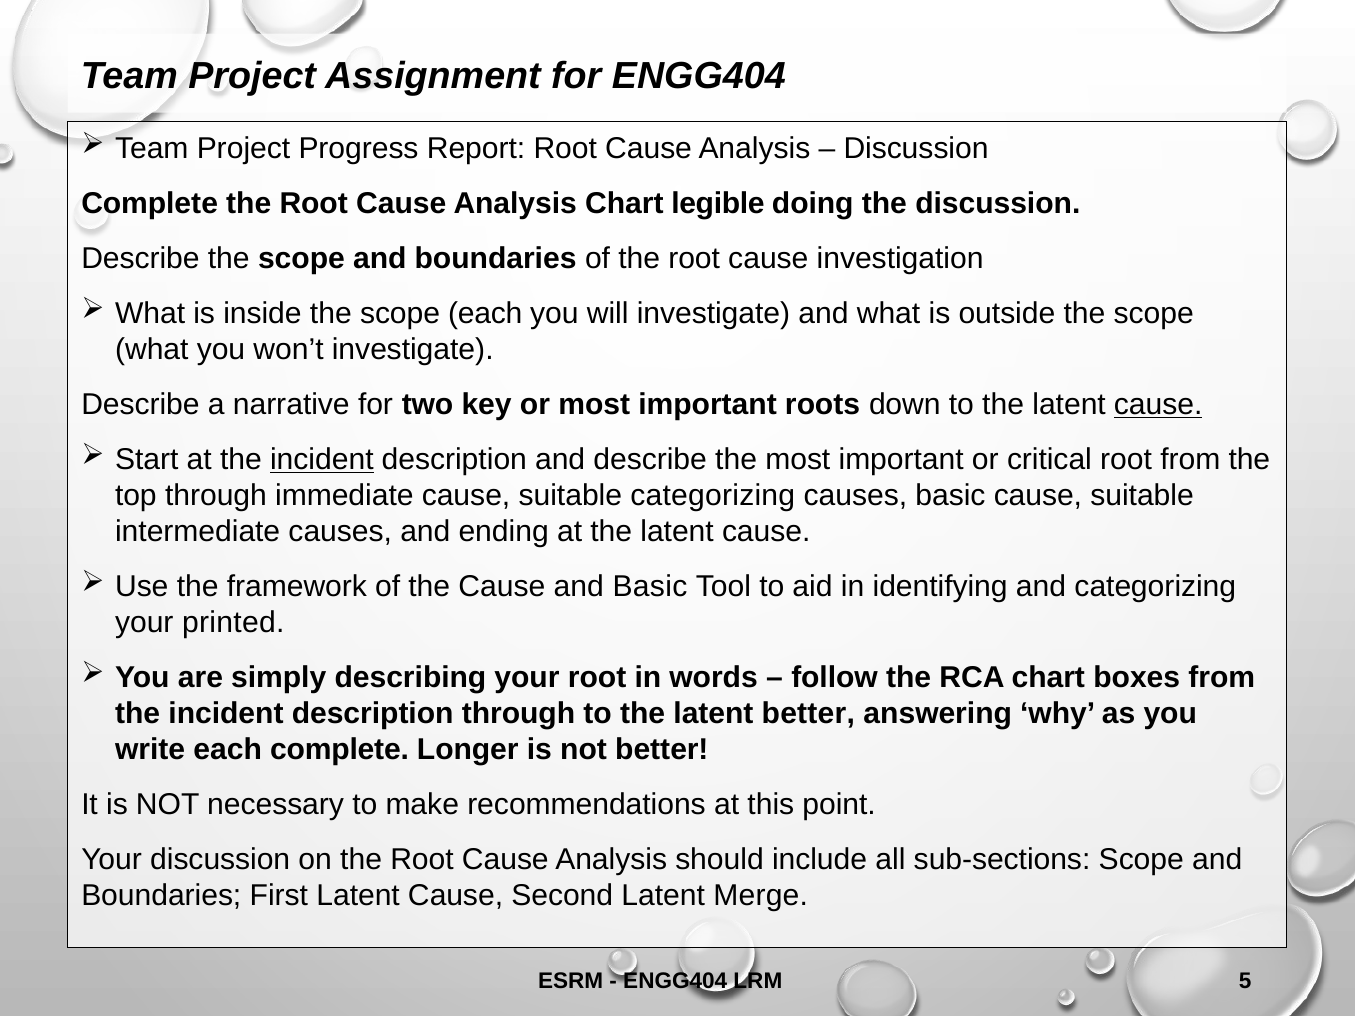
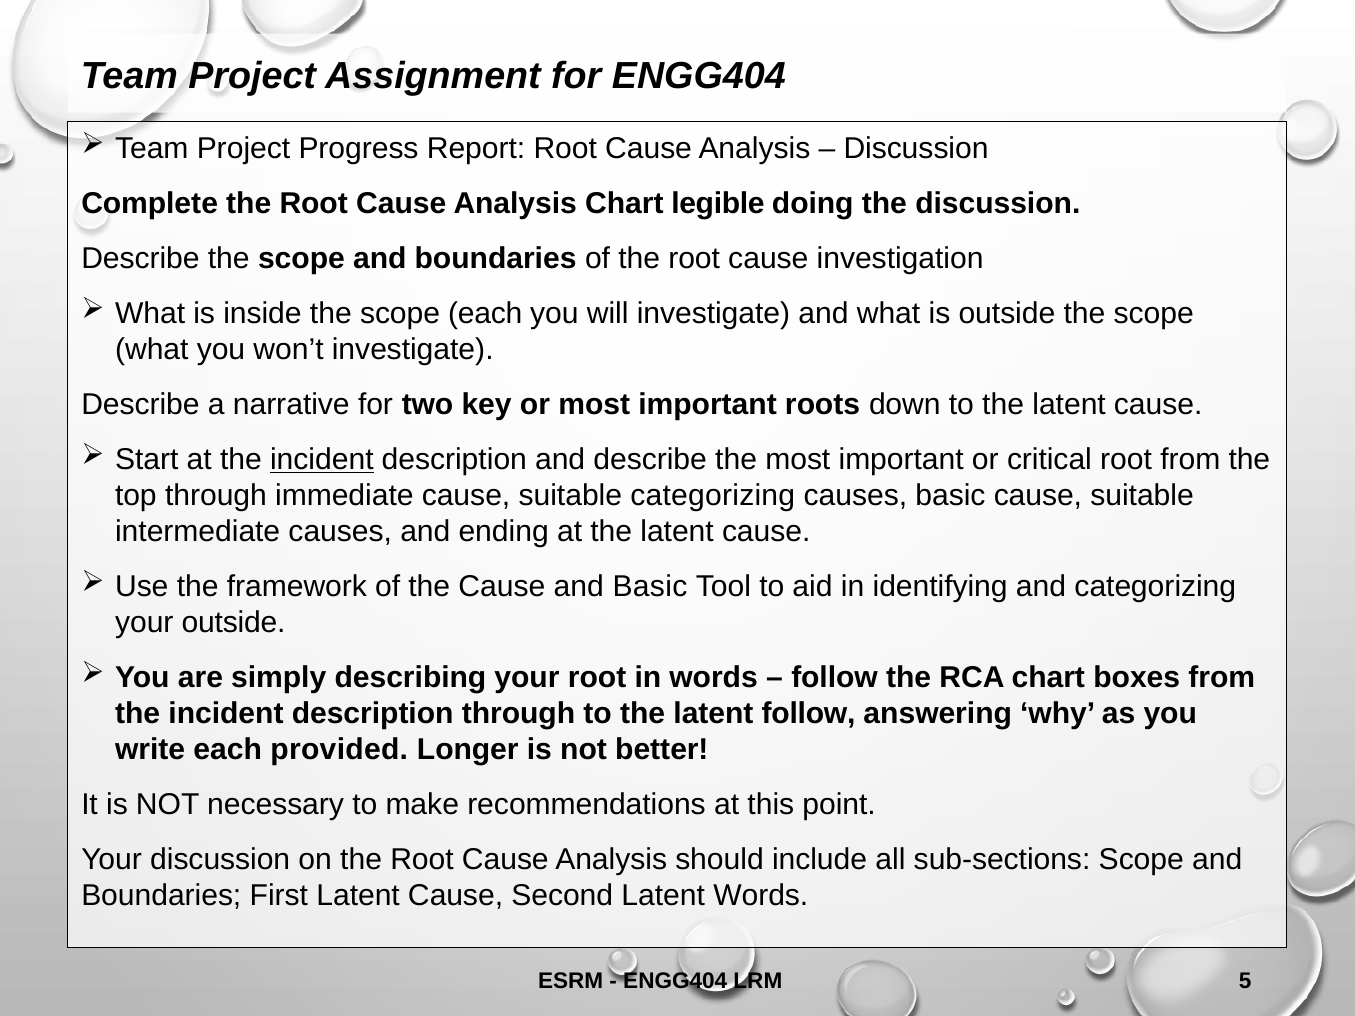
cause at (1158, 405) underline: present -> none
your printed: printed -> outside
latent better: better -> follow
each complete: complete -> provided
Latent Merge: Merge -> Words
